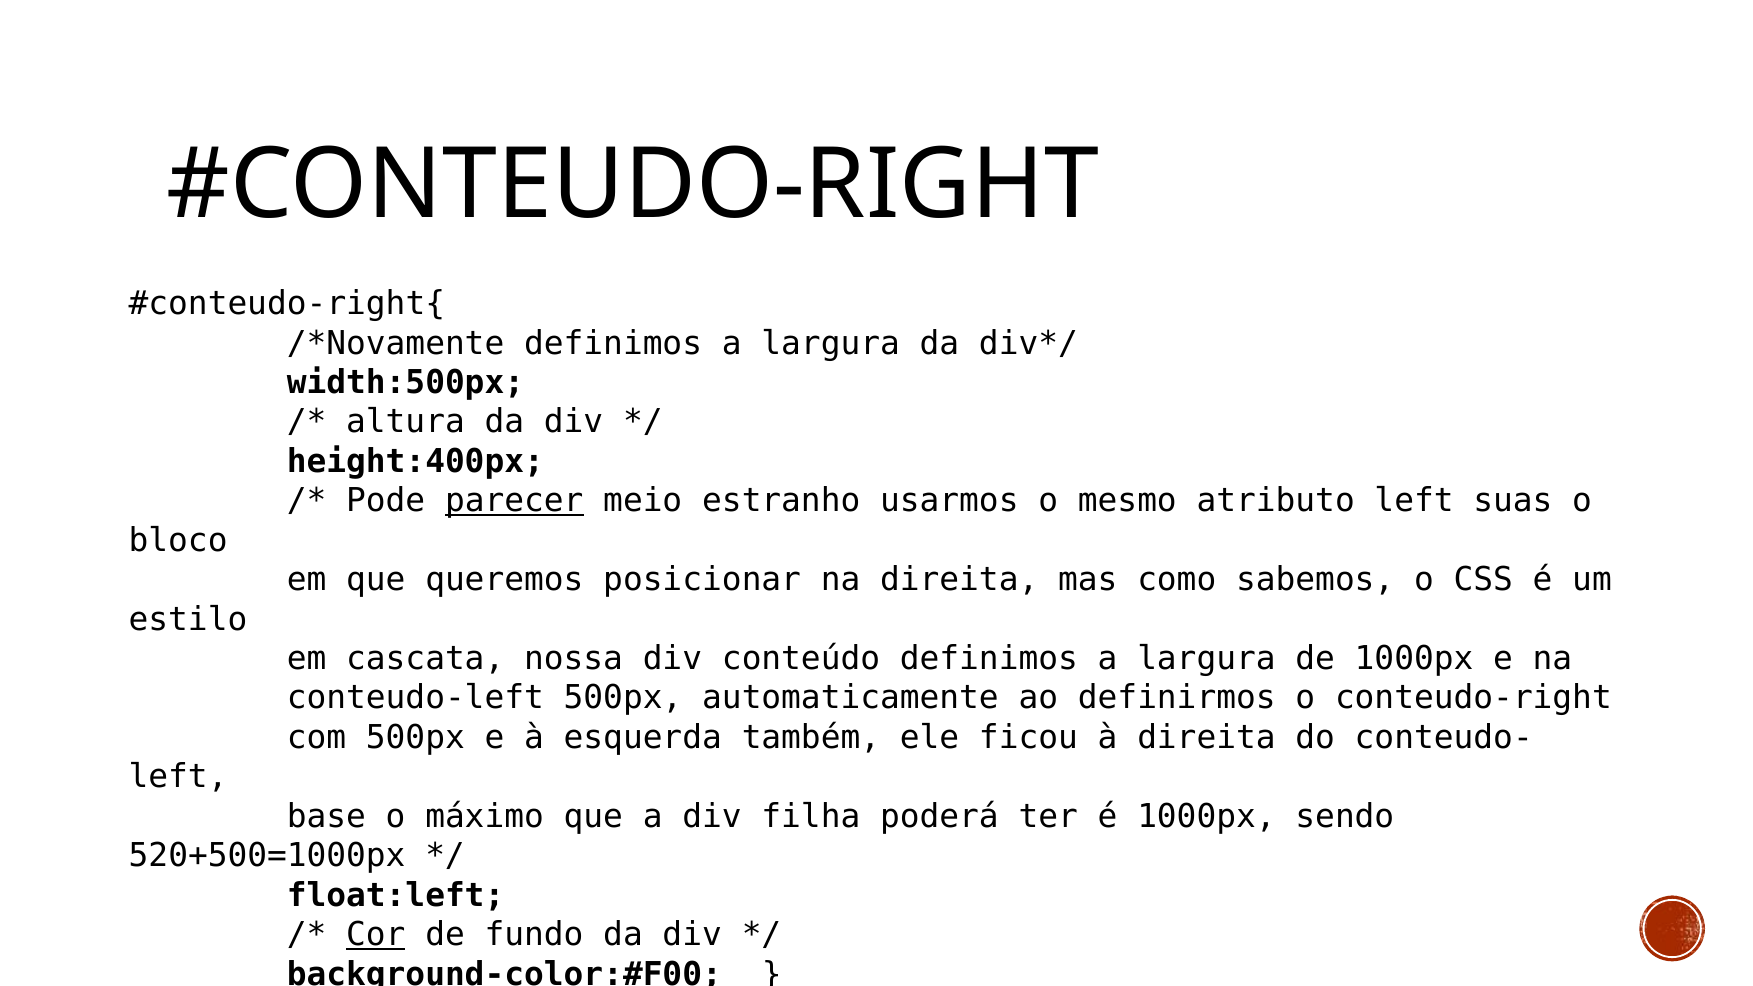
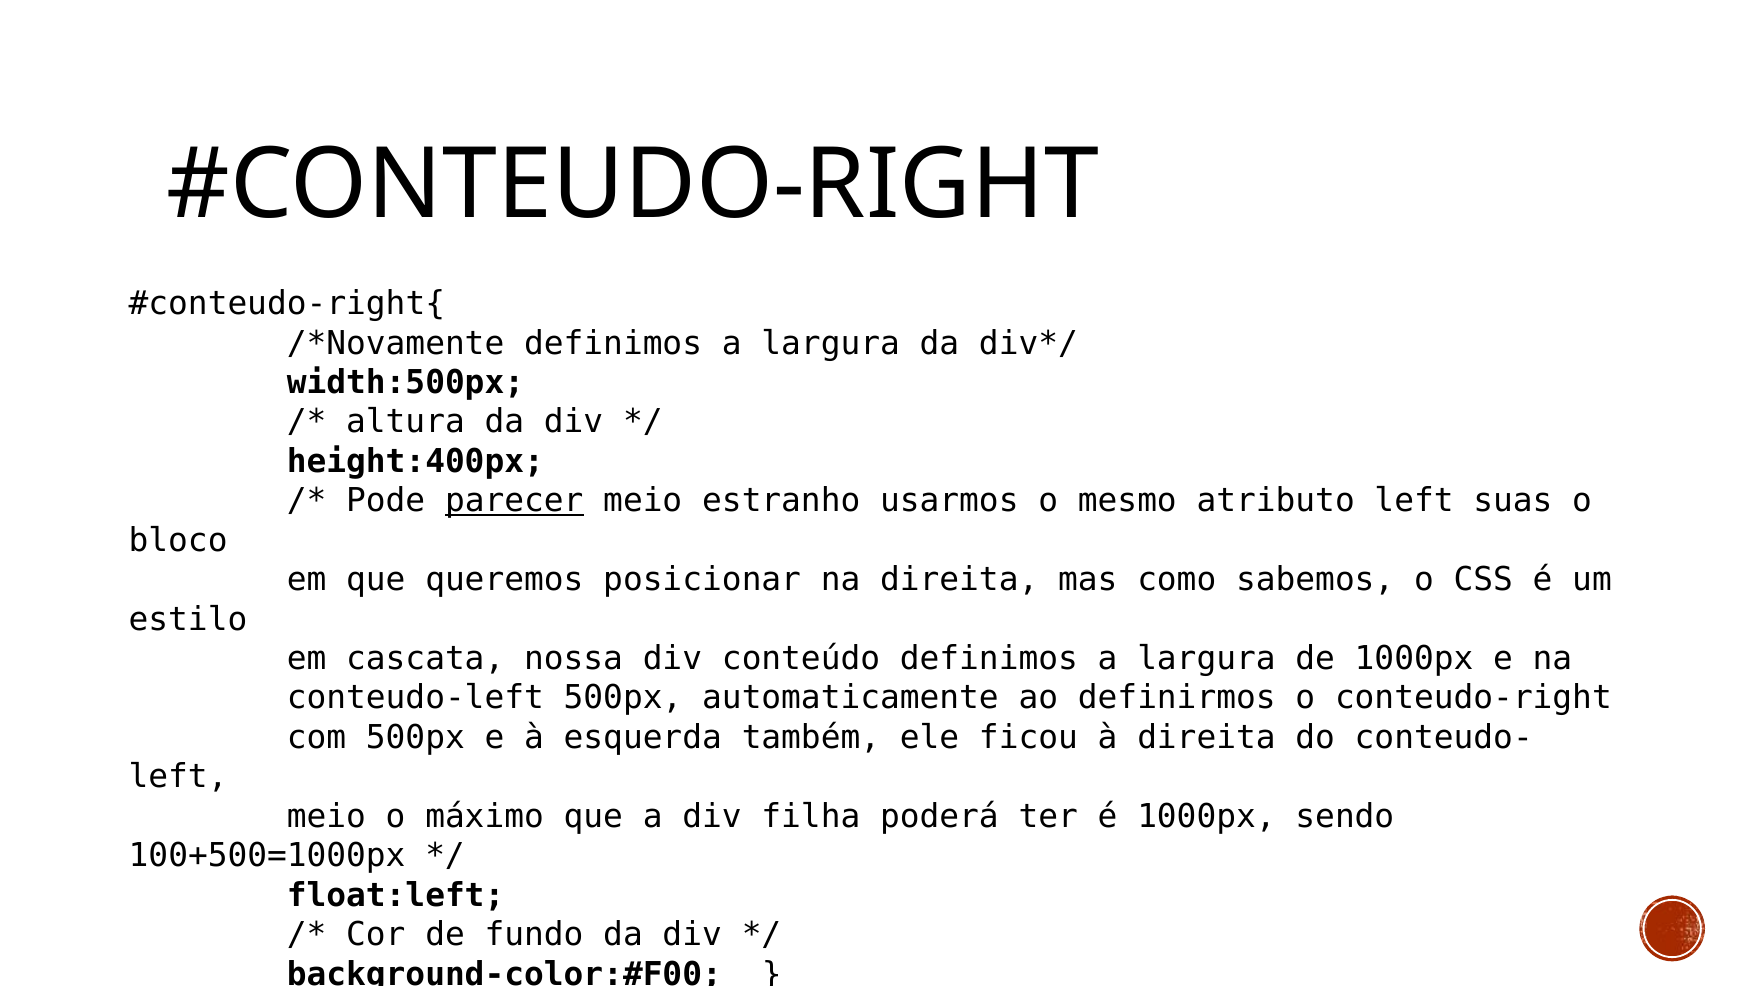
base at (326, 817): base -> meio
520+500=1000px: 520+500=1000px -> 100+500=1000px
Cor underline: present -> none
